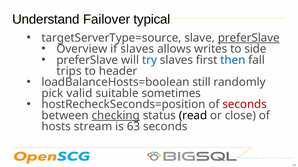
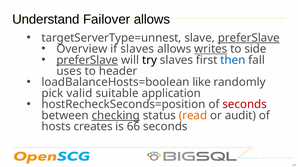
Failover typical: typical -> allows
targetServerType=source: targetServerType=source -> targetServerType=unnest
writes underline: none -> present
preferSlave at (87, 60) underline: none -> present
try colour: blue -> black
trips: trips -> uses
still: still -> like
sometimes: sometimes -> application
read colour: black -> orange
close: close -> audit
stream: stream -> creates
63: 63 -> 66
